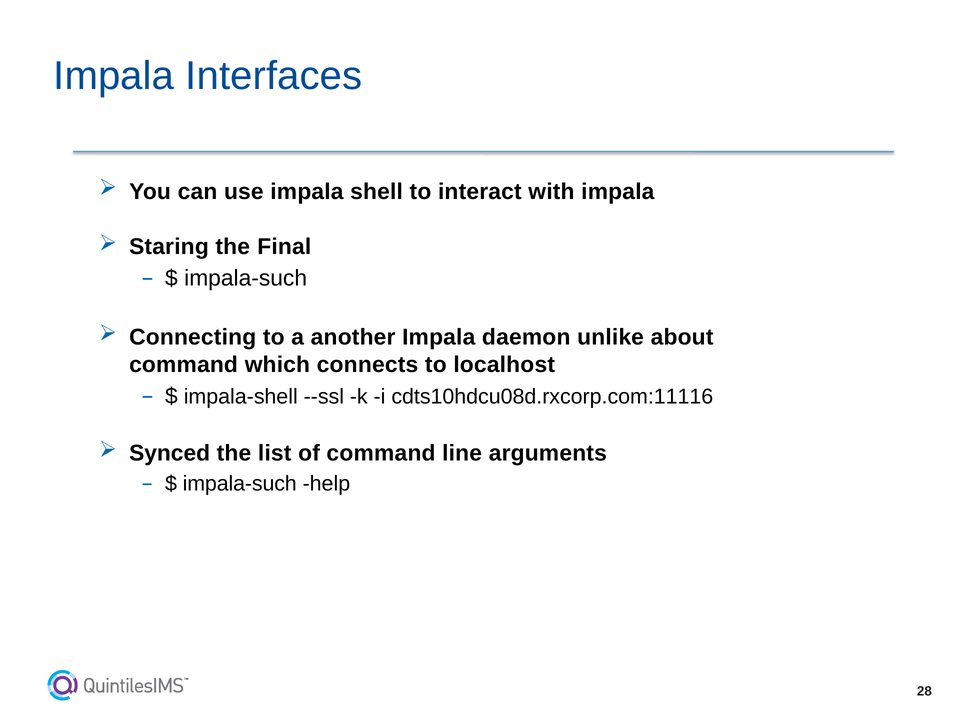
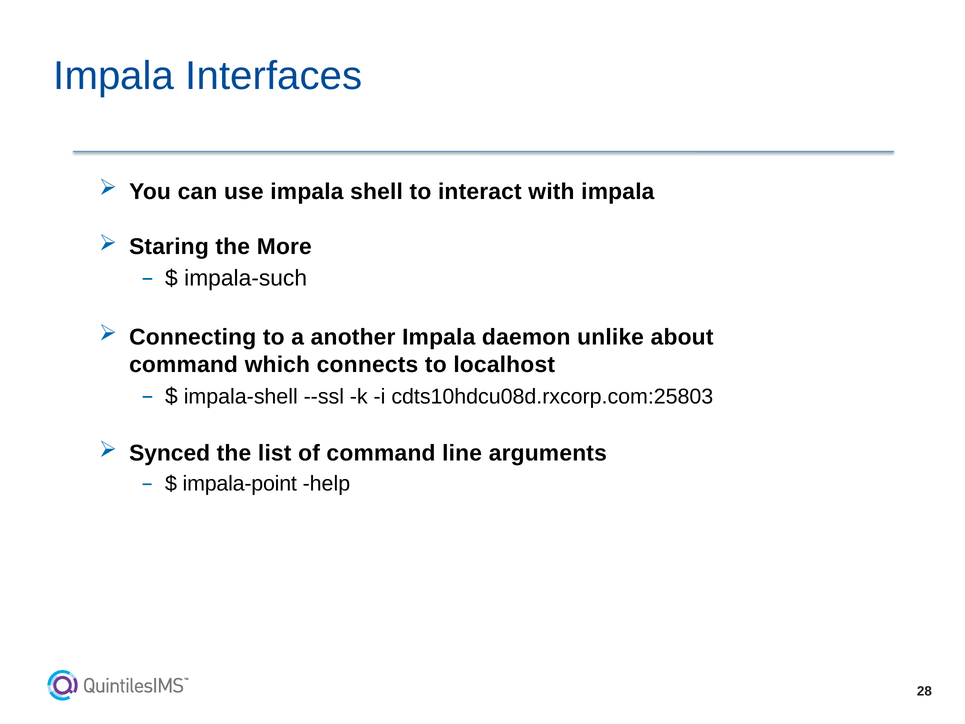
Final: Final -> More
cdts10hdcu08d.rxcorp.com:11116: cdts10hdcu08d.rxcorp.com:11116 -> cdts10hdcu08d.rxcorp.com:25803
impala-such at (240, 484): impala-such -> impala-point
